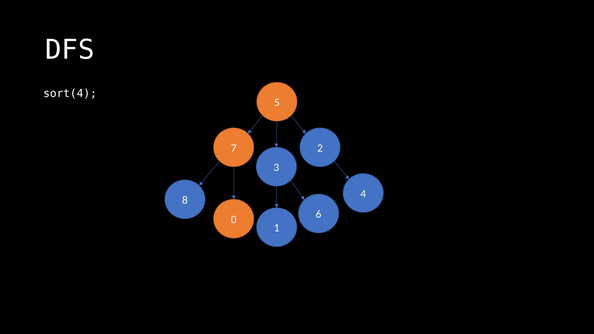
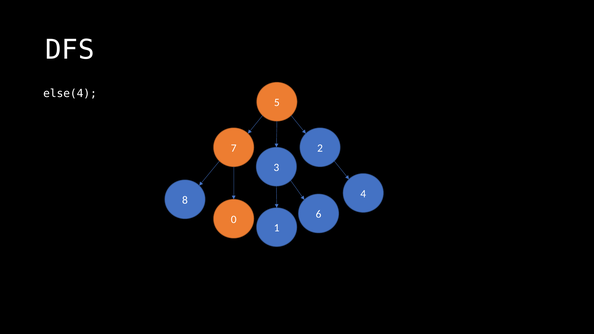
sort(4: sort(4 -> else(4
